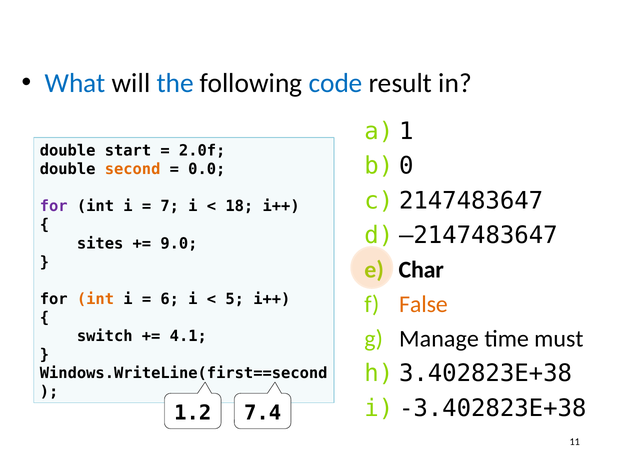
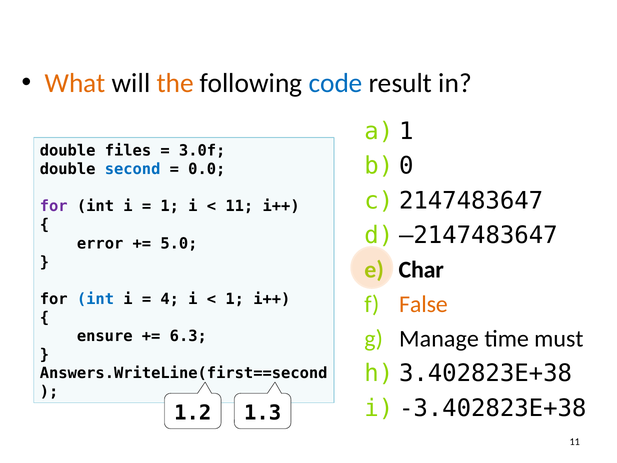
What colour: blue -> orange
the colour: blue -> orange
start: start -> files
2.0f: 2.0f -> 3.0f
second colour: orange -> blue
7 at (170, 206): 7 -> 1
18 at (239, 206): 18 -> 11
sites: sites -> error
9.0: 9.0 -> 5.0
int at (95, 299) colour: orange -> blue
6: 6 -> 4
5 at (235, 299): 5 -> 1
switch: switch -> ensure
4.1: 4.1 -> 6.3
Windows.WriteLine(first==second: Windows.WriteLine(first==second -> Answers.WriteLine(first==second
7.4: 7.4 -> 1.3
